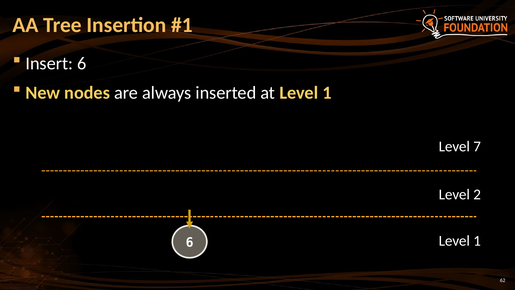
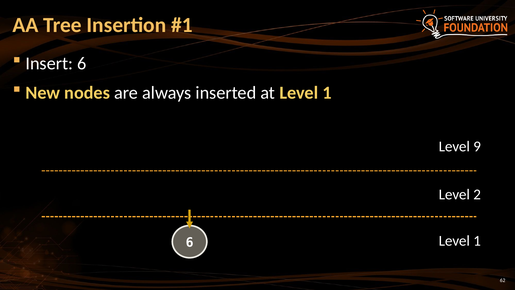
7: 7 -> 9
